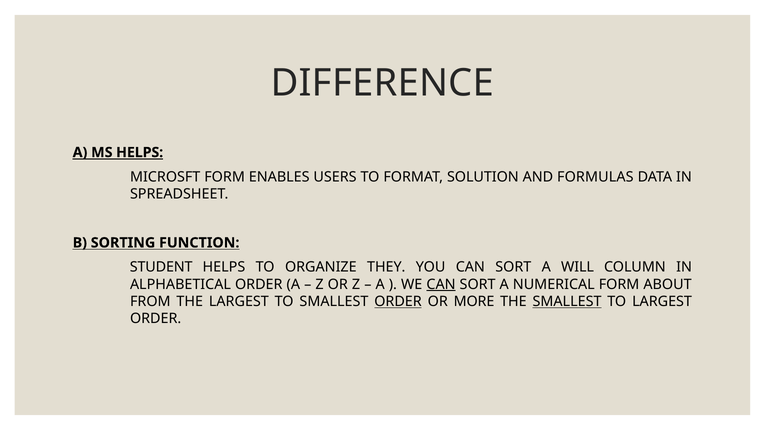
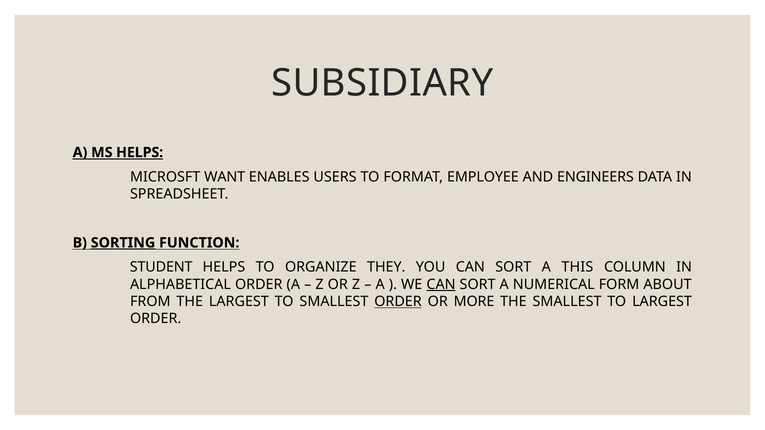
DIFFERENCE: DIFFERENCE -> SUBSIDIARY
MICROSFT FORM: FORM -> WANT
SOLUTION: SOLUTION -> EMPLOYEE
FORMULAS: FORMULAS -> ENGINEERS
SORTING underline: none -> present
WILL: WILL -> THIS
SMALLEST at (567, 302) underline: present -> none
